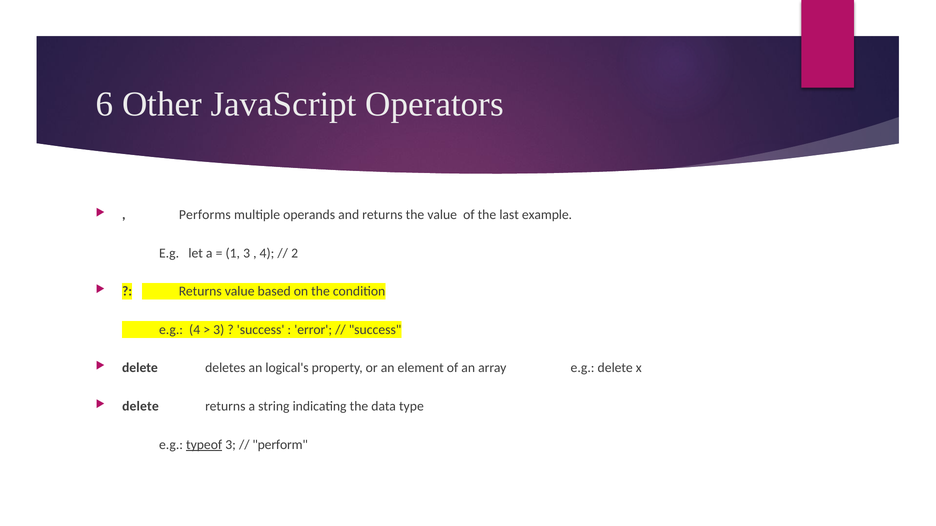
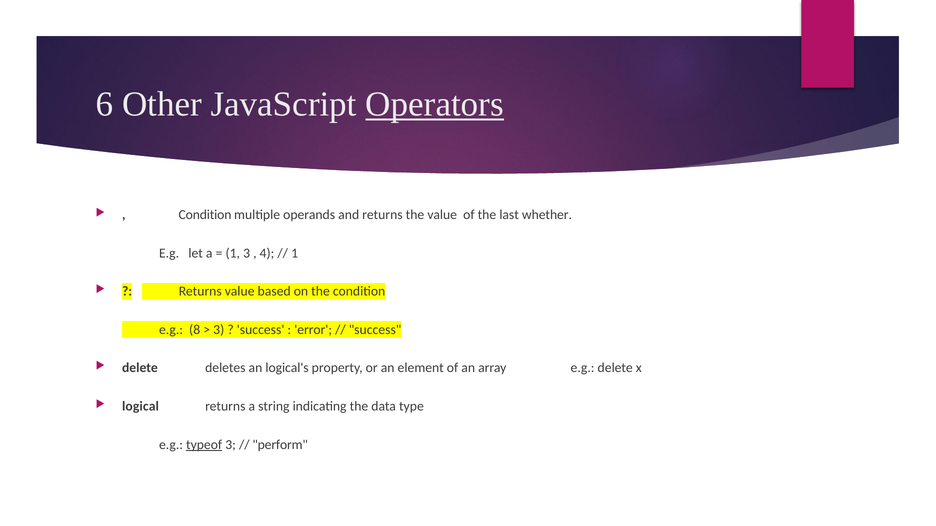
Operators underline: none -> present
Performs at (205, 215): Performs -> Condition
example: example -> whether
2 at (295, 253): 2 -> 1
e.g 4: 4 -> 8
delete at (140, 407): delete -> logical
